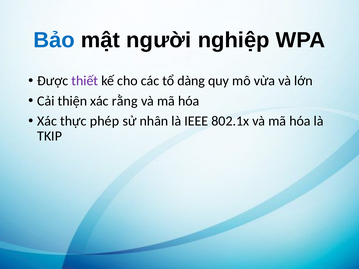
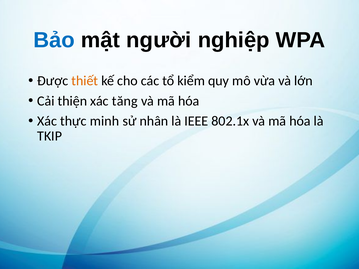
thiết colour: purple -> orange
dàng: dàng -> kiểm
rằng: rằng -> tăng
phép: phép -> minh
